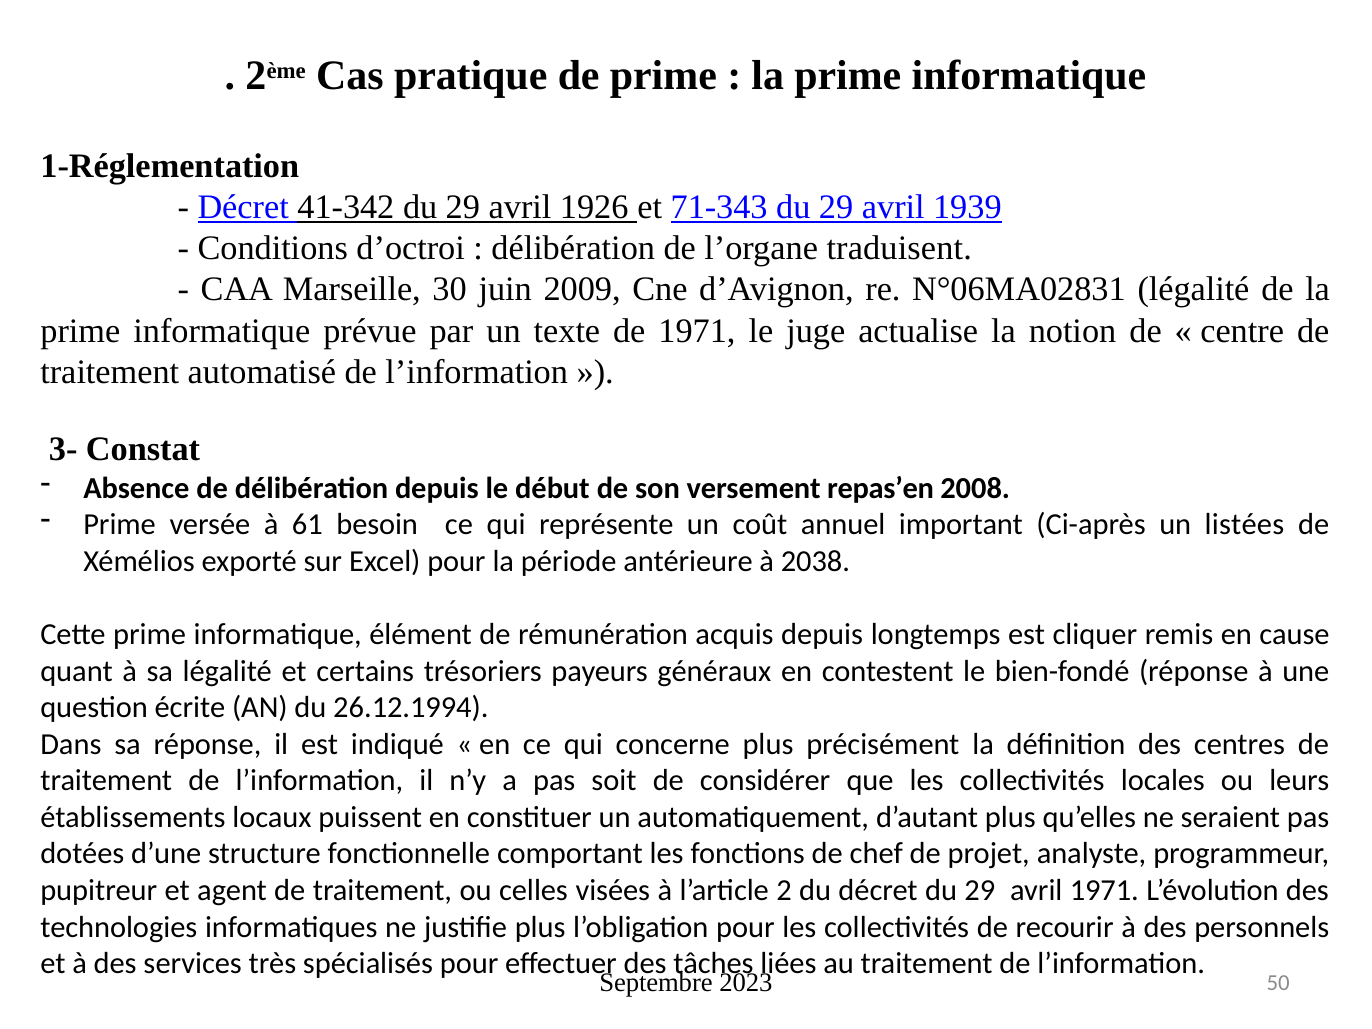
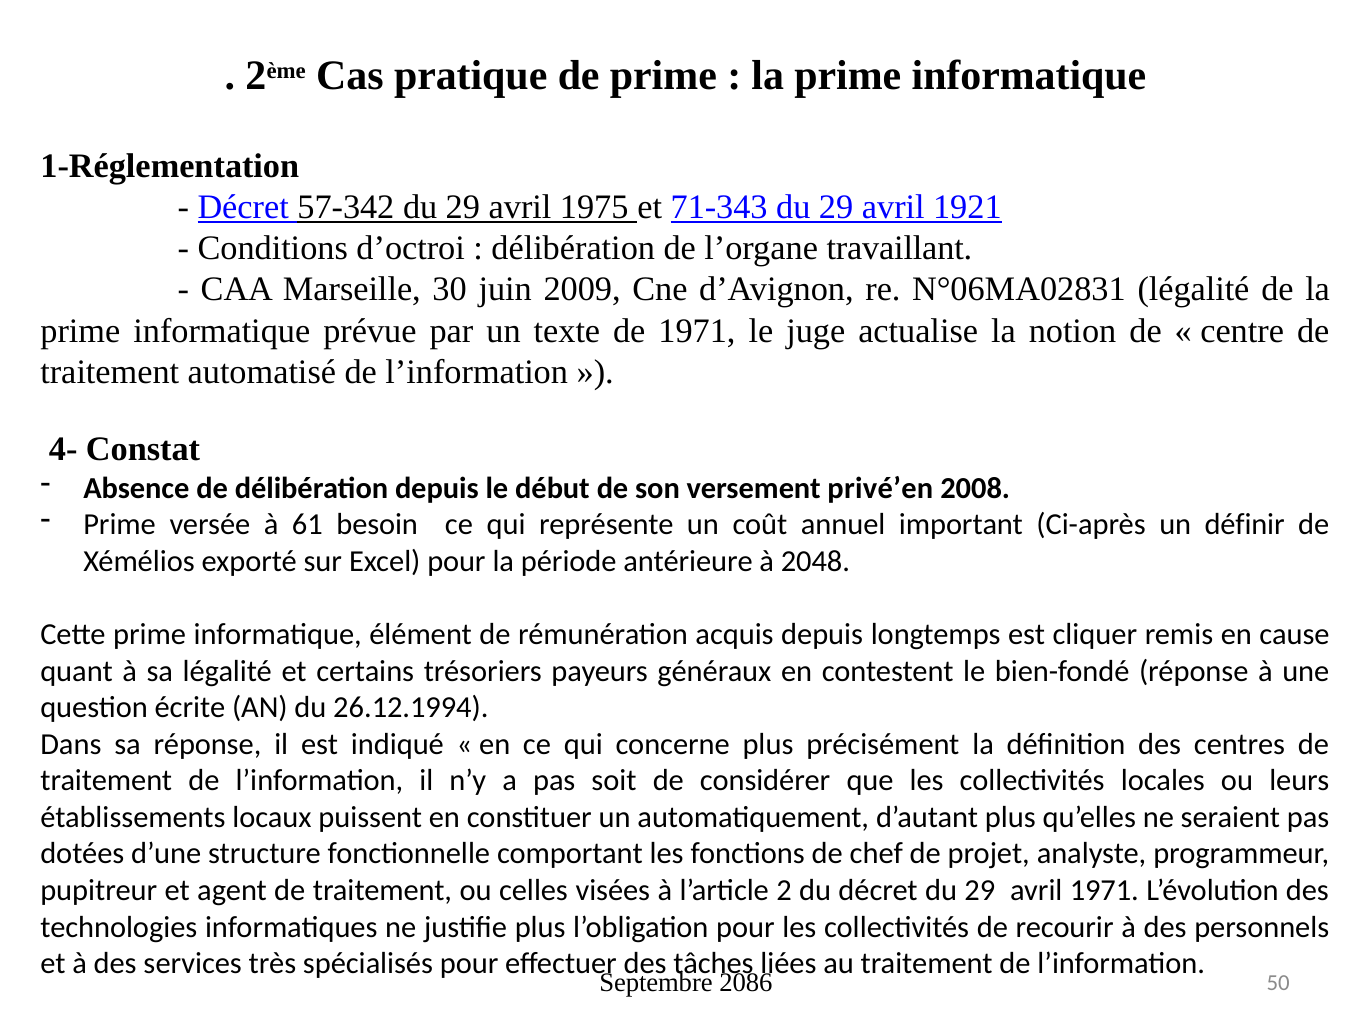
41-342: 41-342 -> 57-342
1926: 1926 -> 1975
1939: 1939 -> 1921
traduisent: traduisent -> travaillant
3-: 3- -> 4-
repas’en: repas’en -> privé’en
listées: listées -> définir
2038: 2038 -> 2048
2023: 2023 -> 2086
